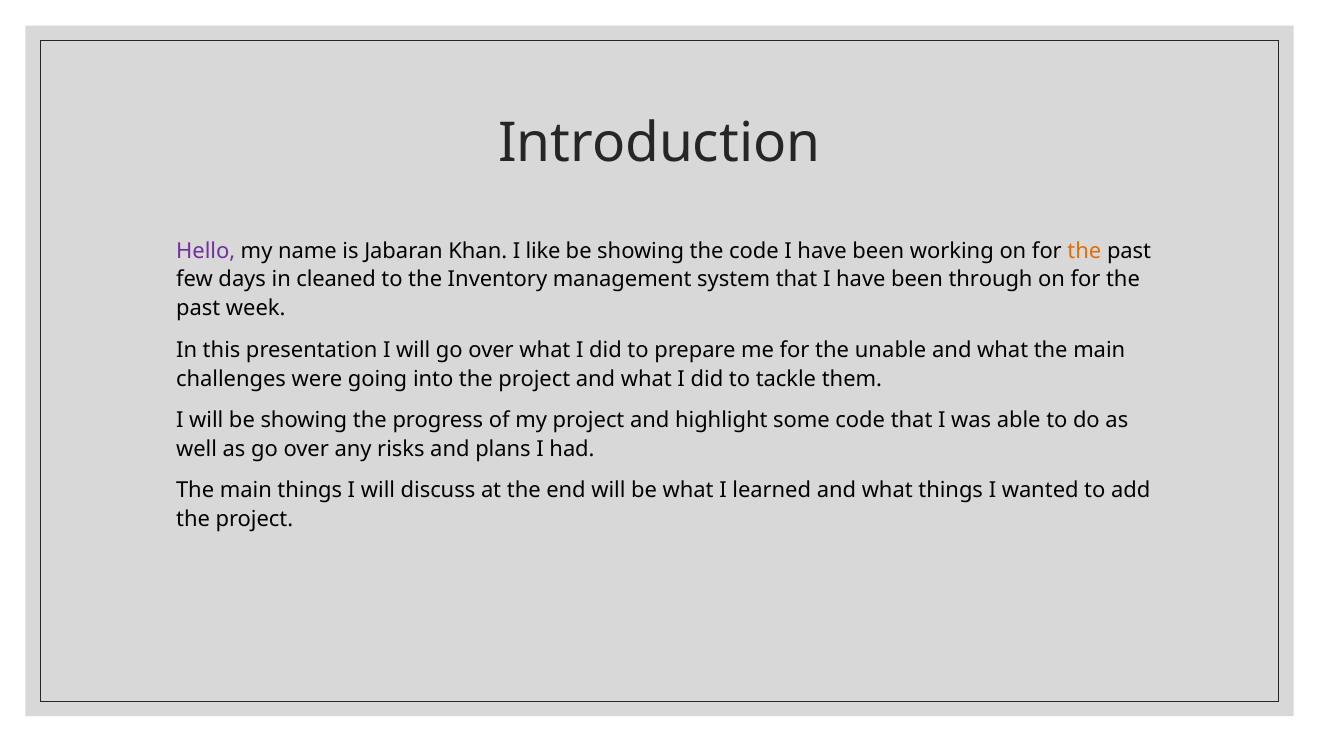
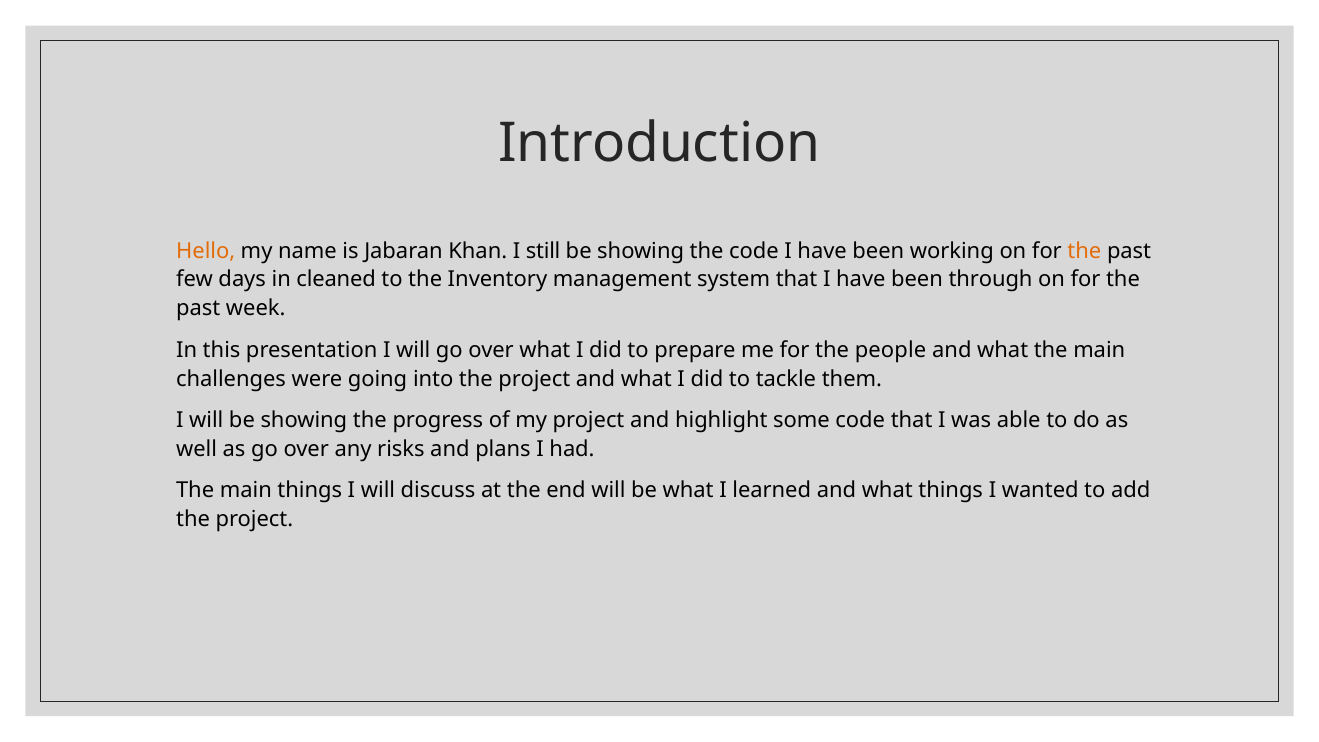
Hello colour: purple -> orange
like: like -> still
unable: unable -> people
